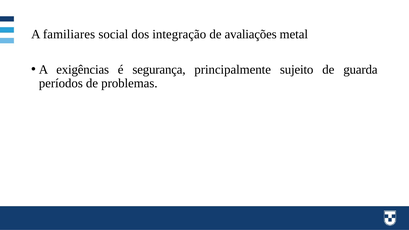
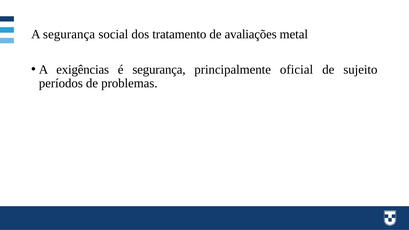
A familiares: familiares -> segurança
integração: integração -> tratamento
sujeito: sujeito -> oficial
guarda: guarda -> sujeito
